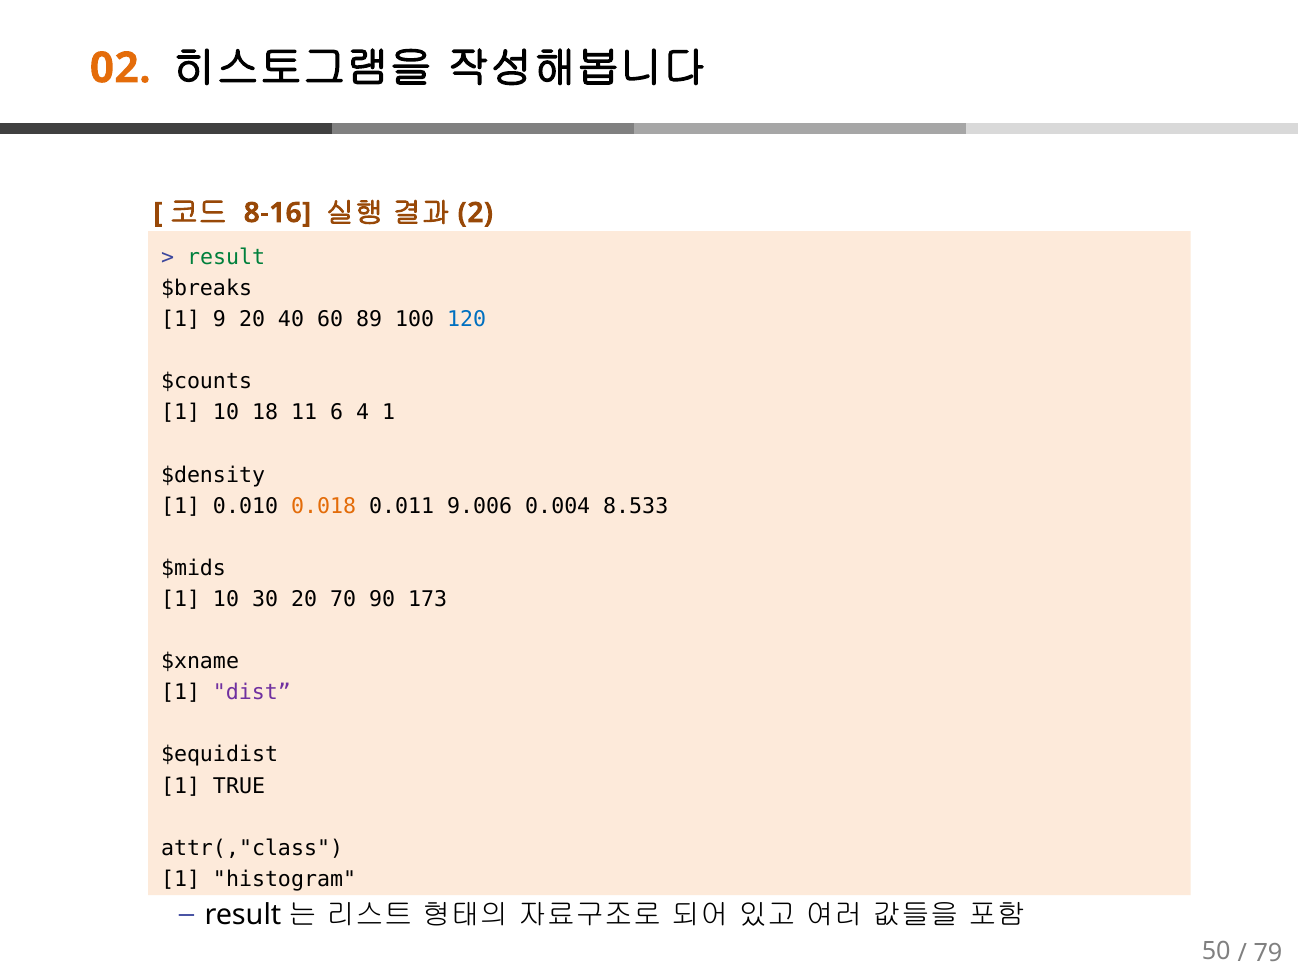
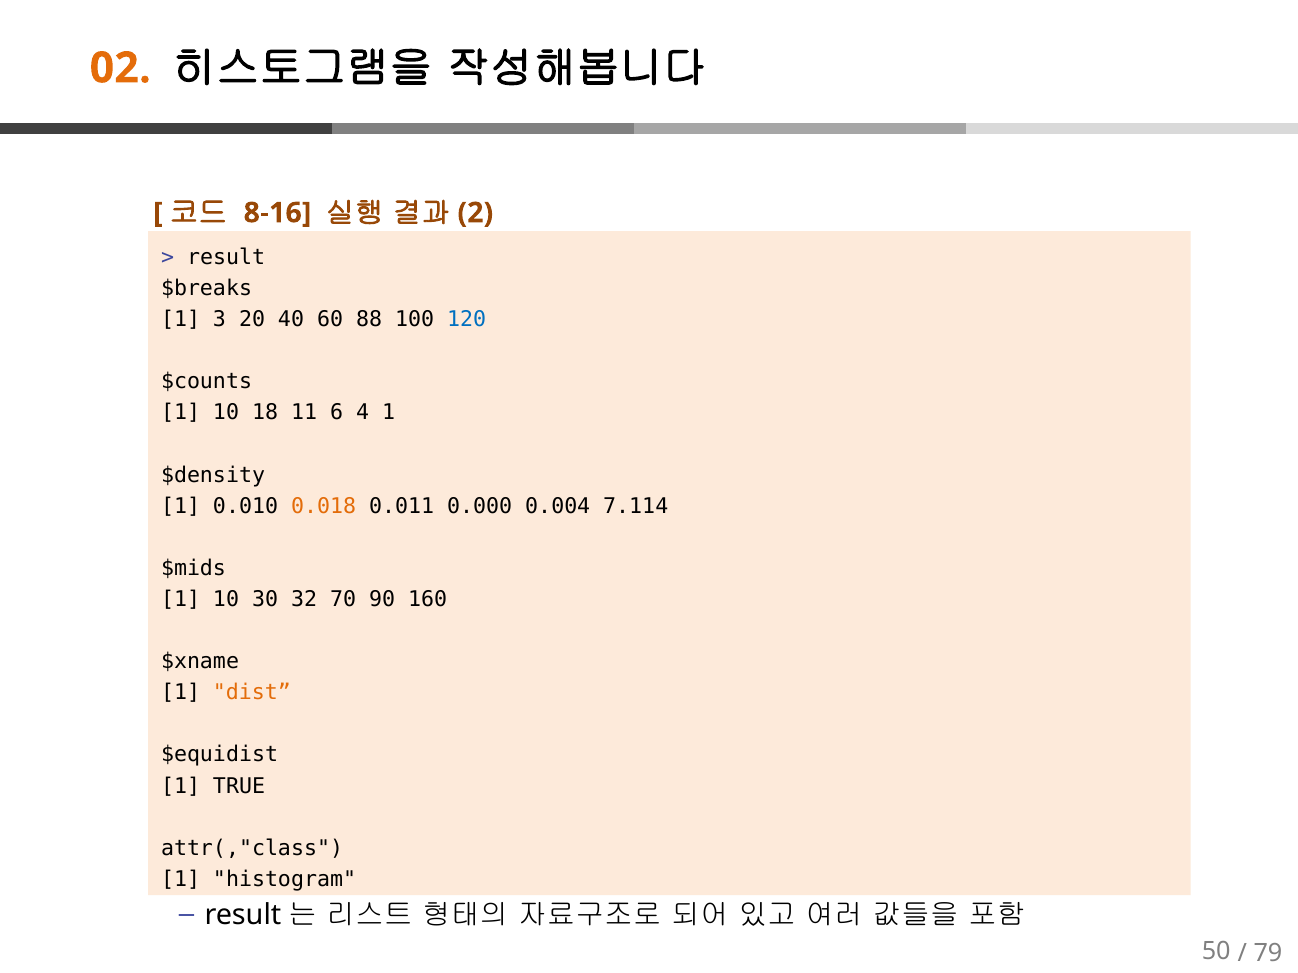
result colour: green -> black
9: 9 -> 3
89: 89 -> 88
9.006: 9.006 -> 0.000
8.533: 8.533 -> 7.114
30 20: 20 -> 32
173: 173 -> 160
dist colour: purple -> orange
